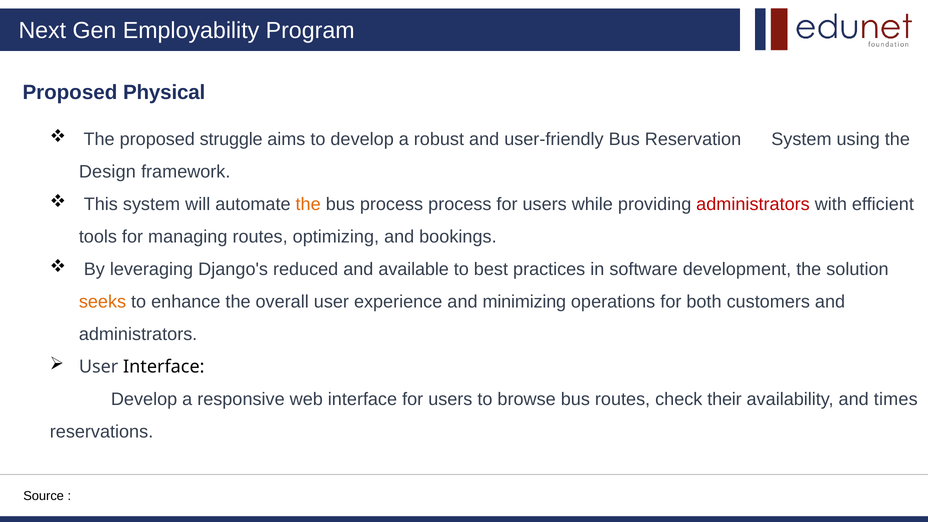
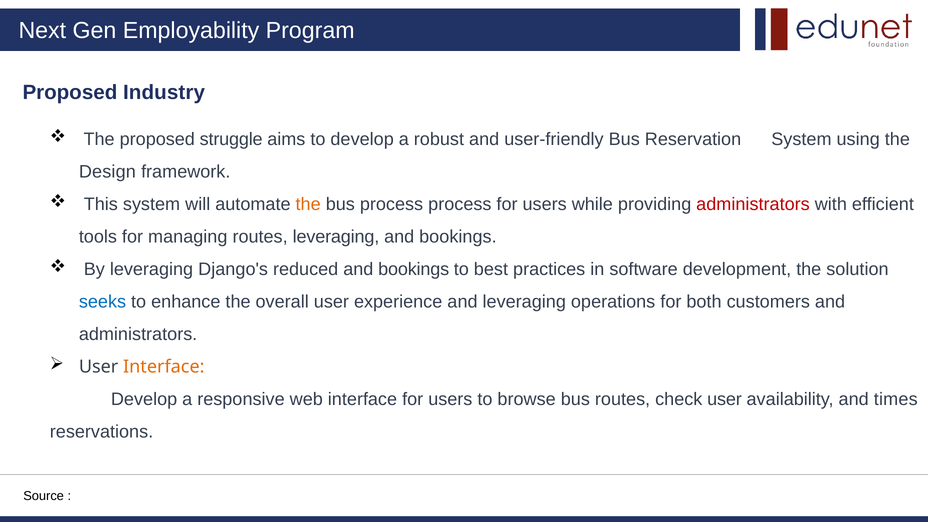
Physical: Physical -> Industry
routes optimizing: optimizing -> leveraging
available at (414, 269): available -> bookings
seeks colour: orange -> blue
and minimizing: minimizing -> leveraging
Interface at (164, 367) colour: black -> orange
check their: their -> user
